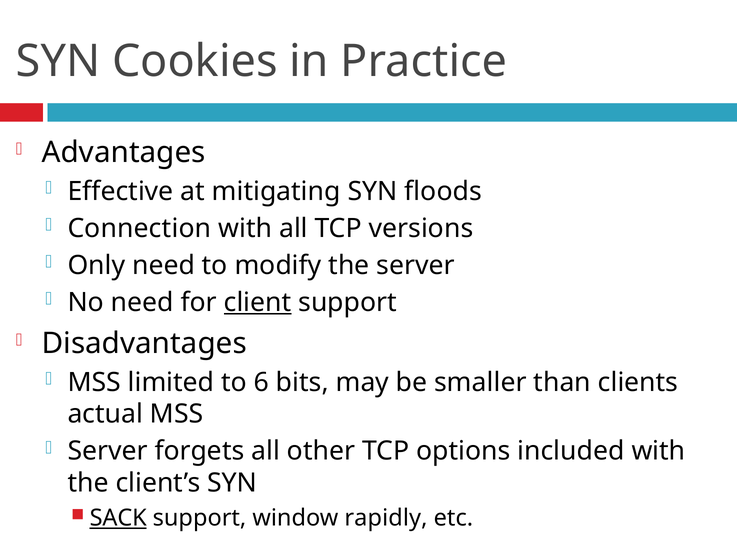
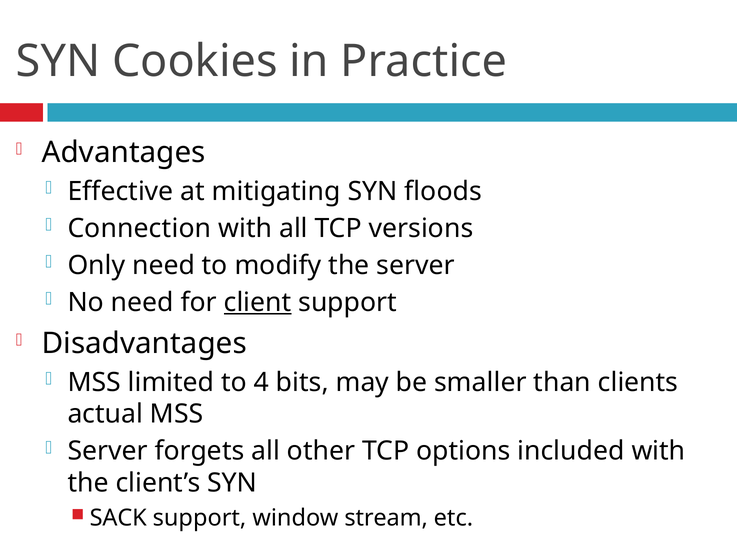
6: 6 -> 4
SACK underline: present -> none
rapidly: rapidly -> stream
